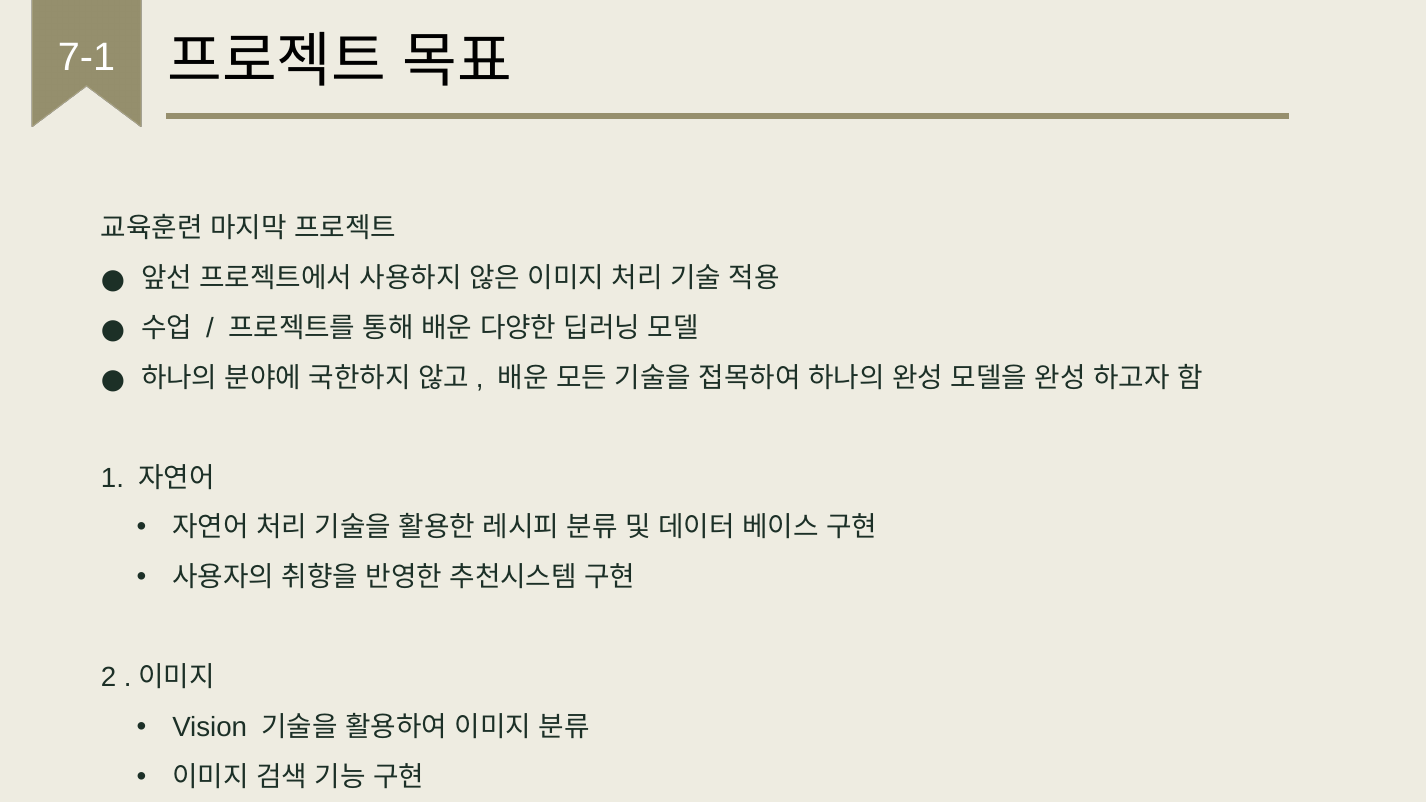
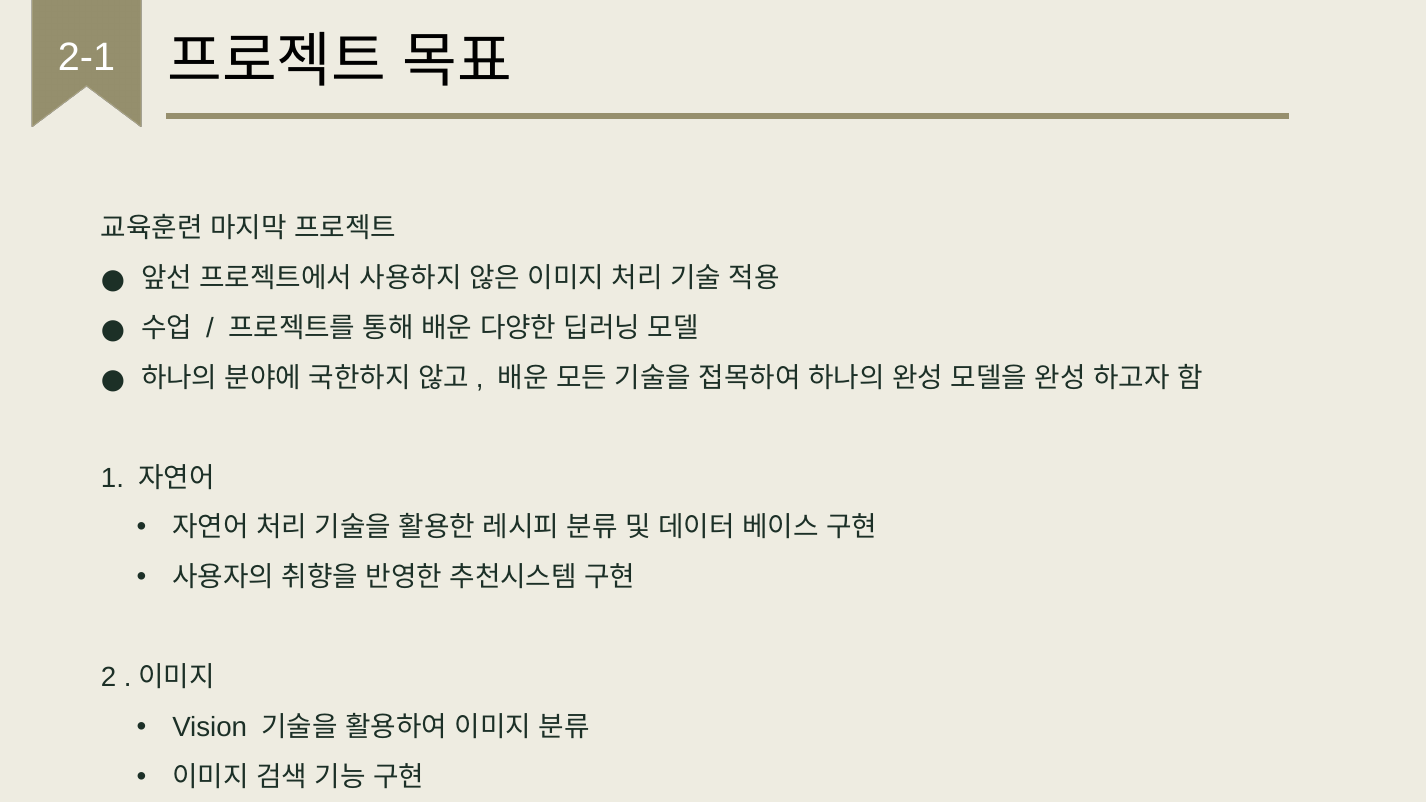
7-1: 7-1 -> 2-1
